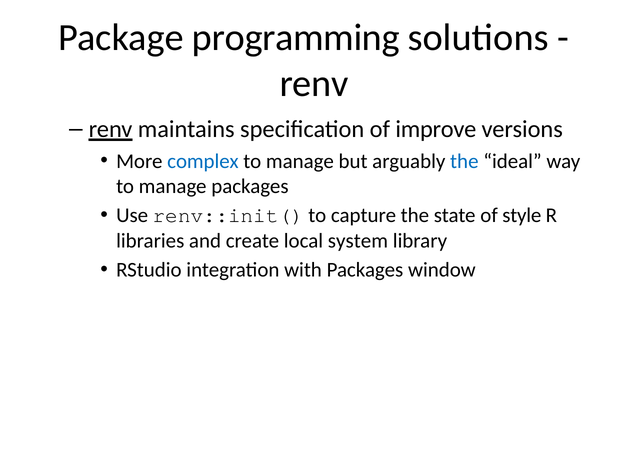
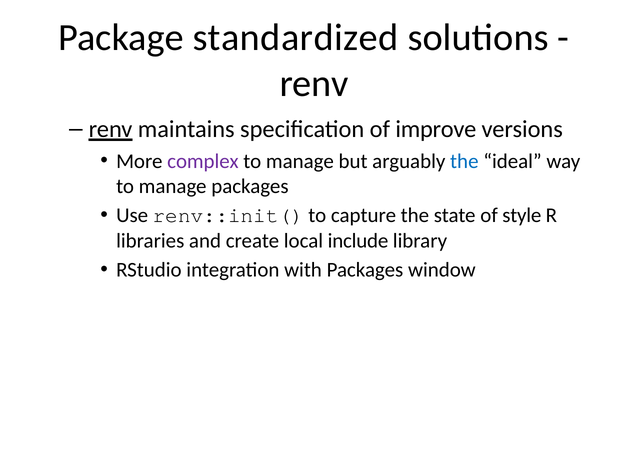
programming: programming -> standardized
complex colour: blue -> purple
system: system -> include
